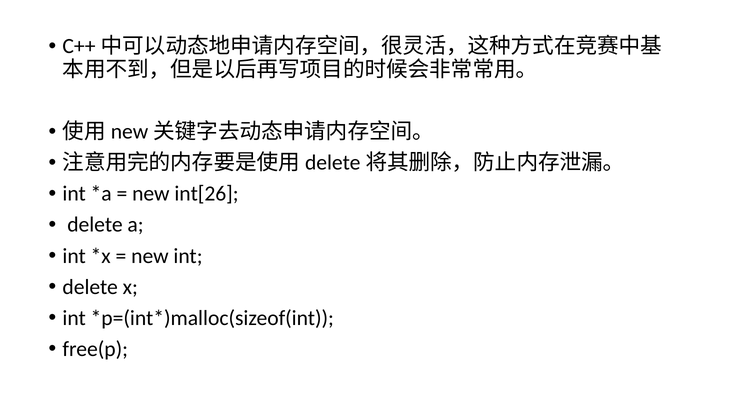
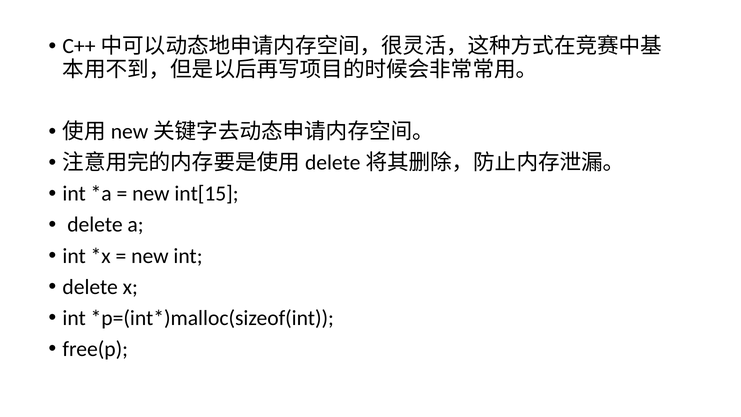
int[26: int[26 -> int[15
